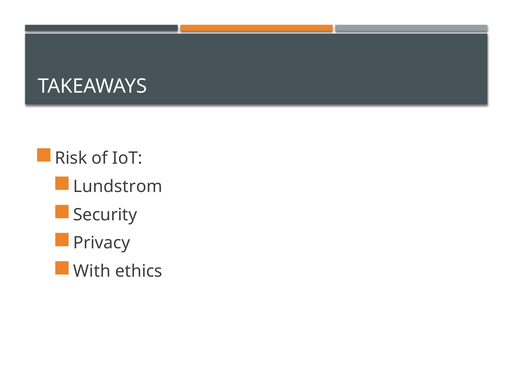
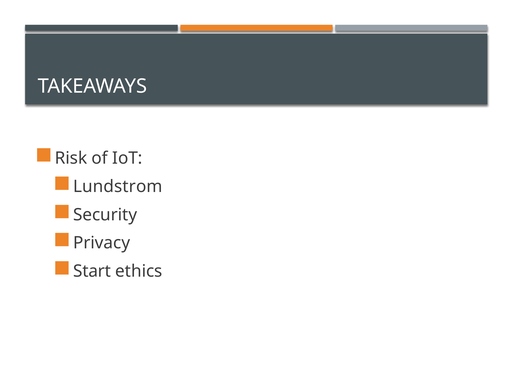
With: With -> Start
